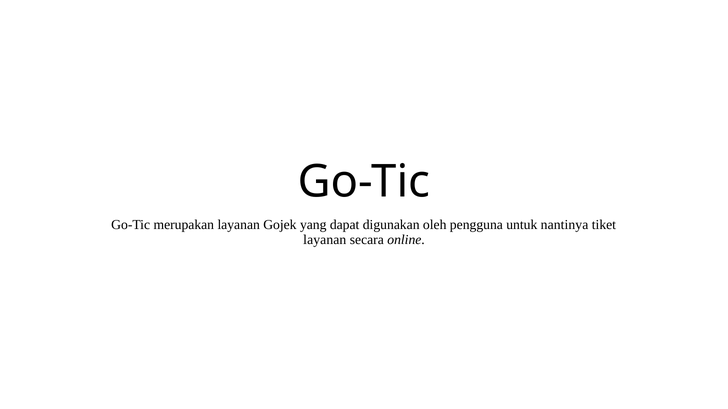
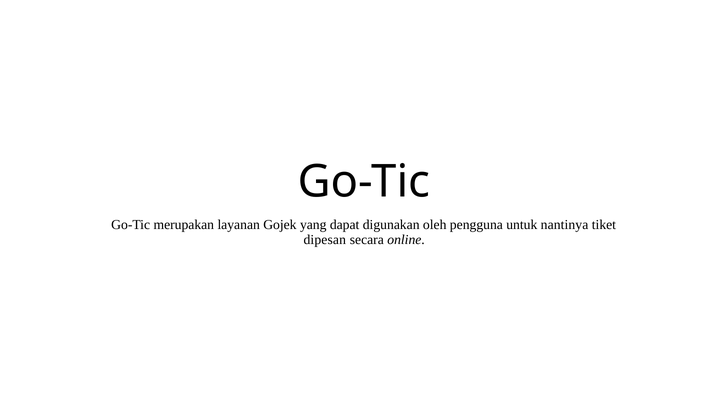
layanan at (325, 240): layanan -> dipesan
